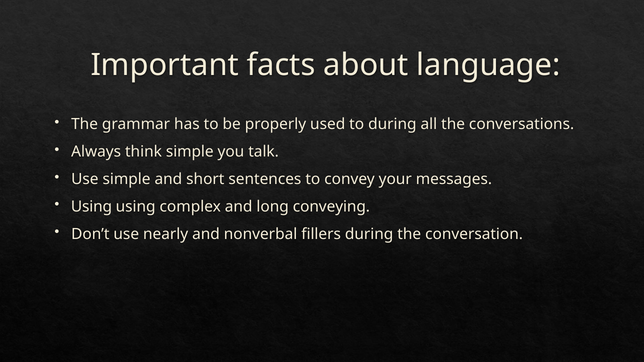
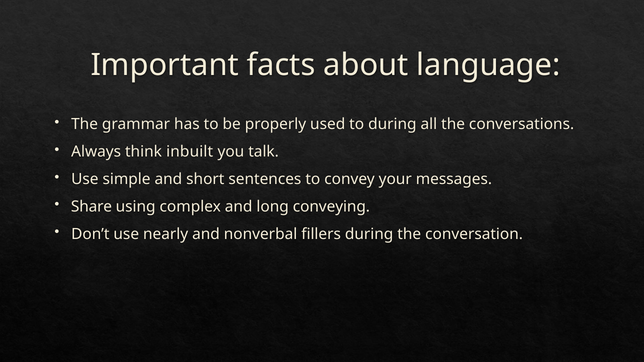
think simple: simple -> inbuilt
Using at (92, 207): Using -> Share
